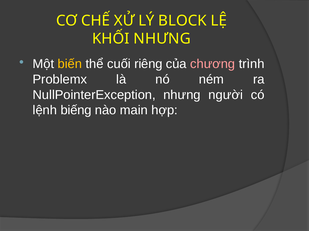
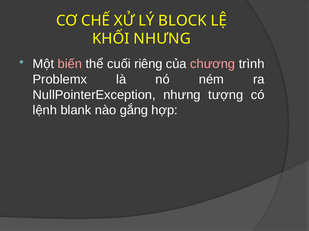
biến colour: yellow -> pink
người: người -> tượng
biếng: biếng -> blank
main: main -> gắng
